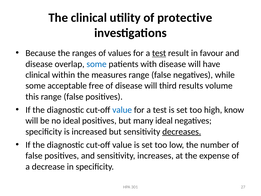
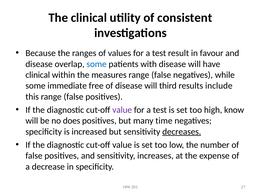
protective: protective -> consistent
test at (159, 53) underline: present -> none
acceptable: acceptable -> immediate
volume: volume -> include
value at (122, 110) colour: blue -> purple
no ideal: ideal -> does
many ideal: ideal -> time
